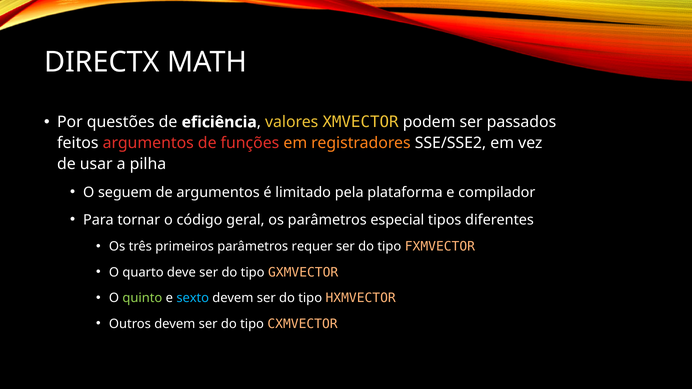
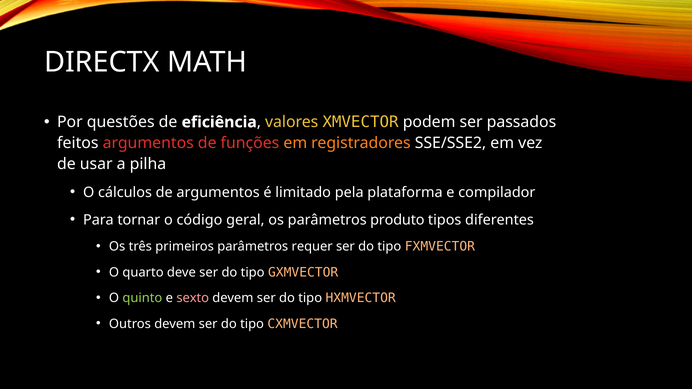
seguem: seguem -> cálculos
especial: especial -> produto
sexto colour: light blue -> pink
